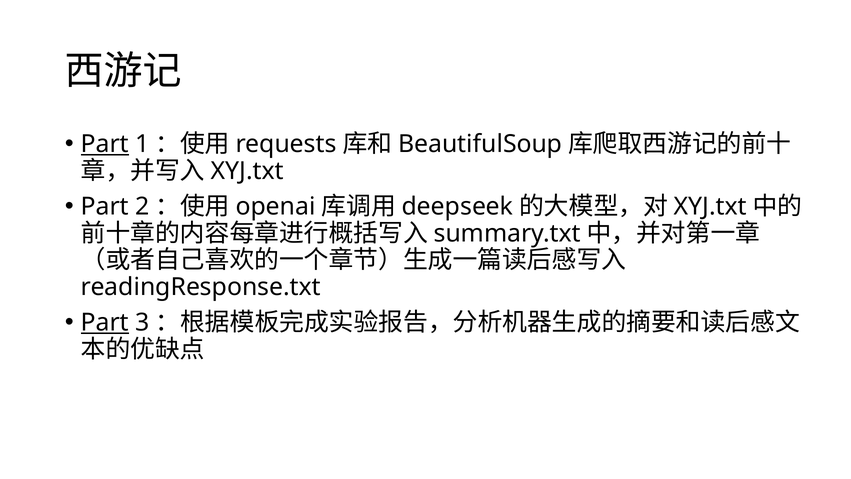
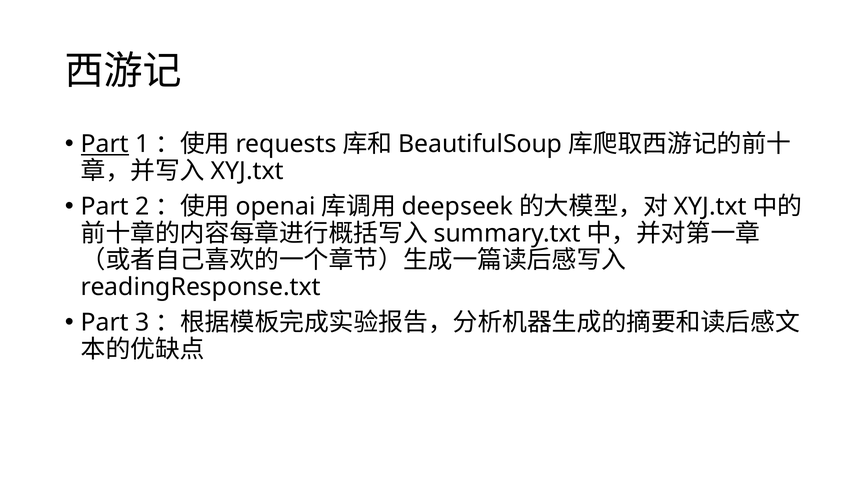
Part at (105, 322) underline: present -> none
